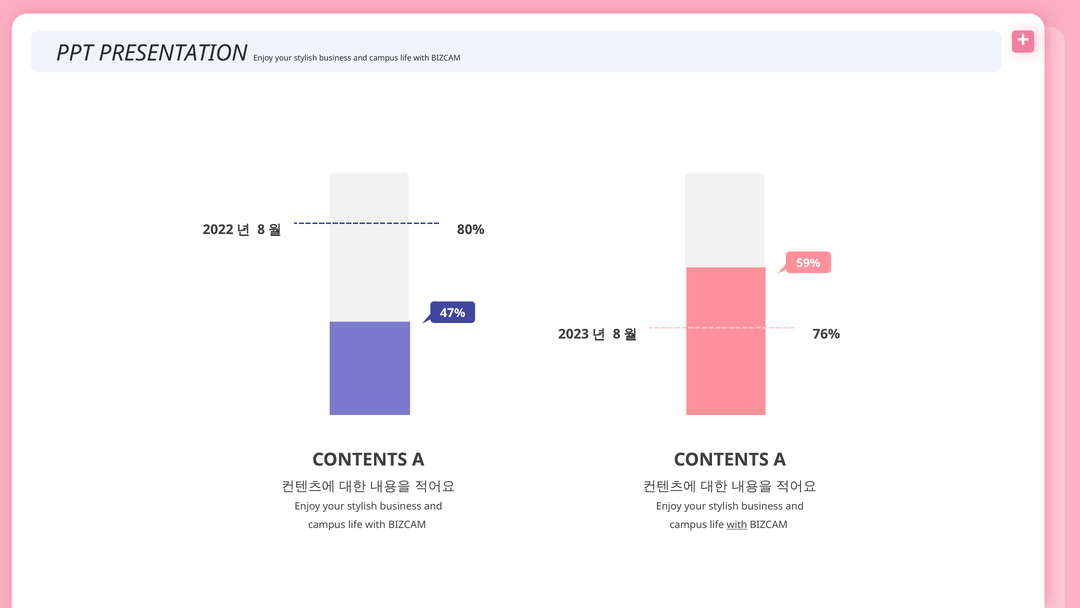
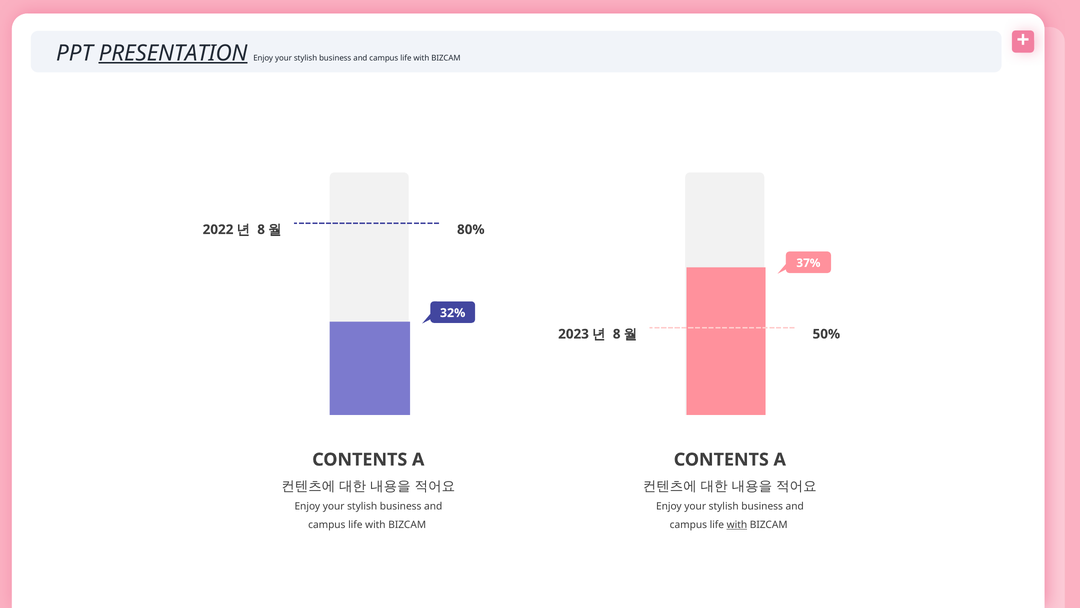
PRESENTATION underline: none -> present
59%: 59% -> 37%
47%: 47% -> 32%
76%: 76% -> 50%
